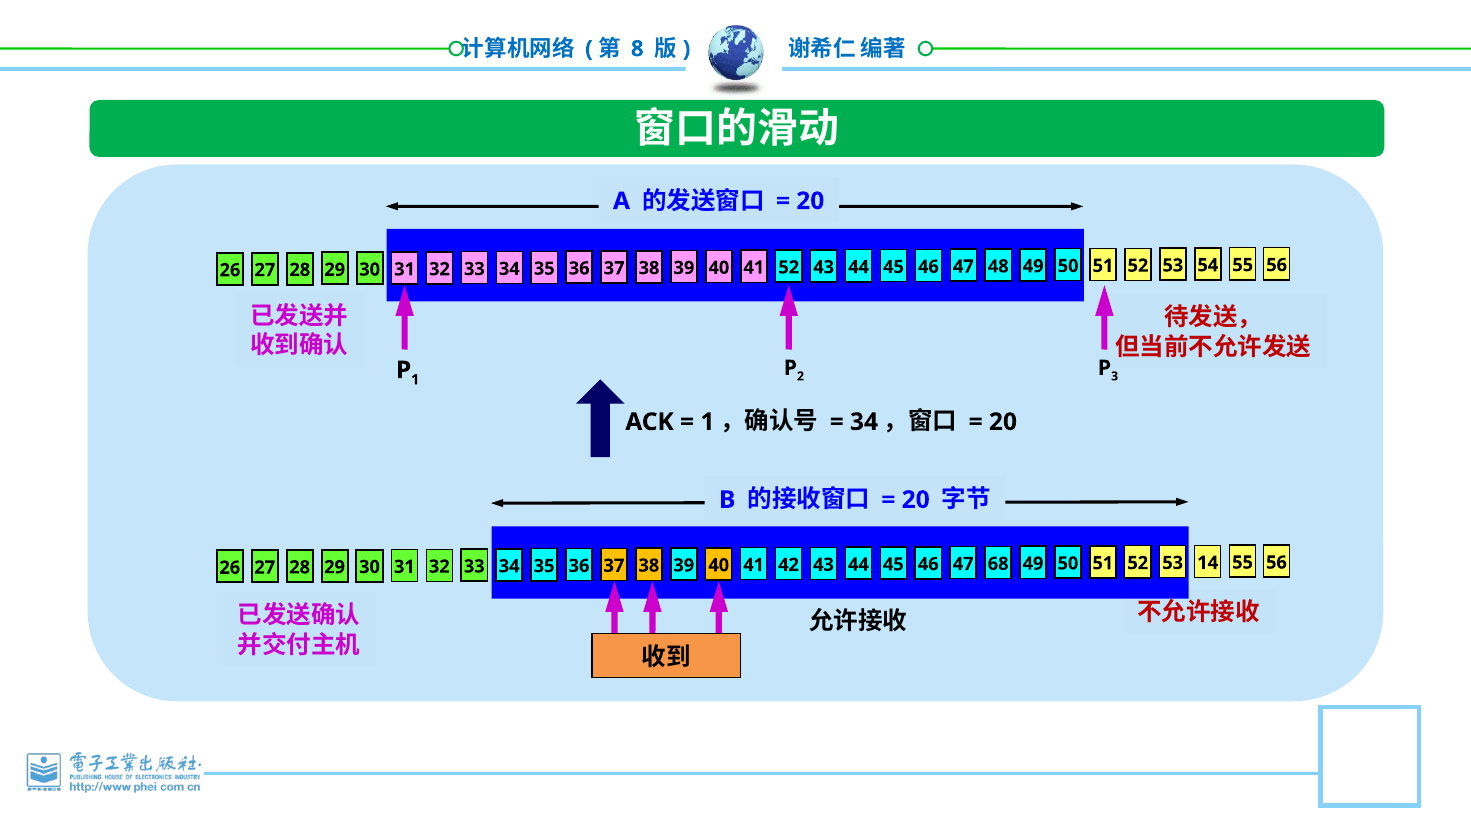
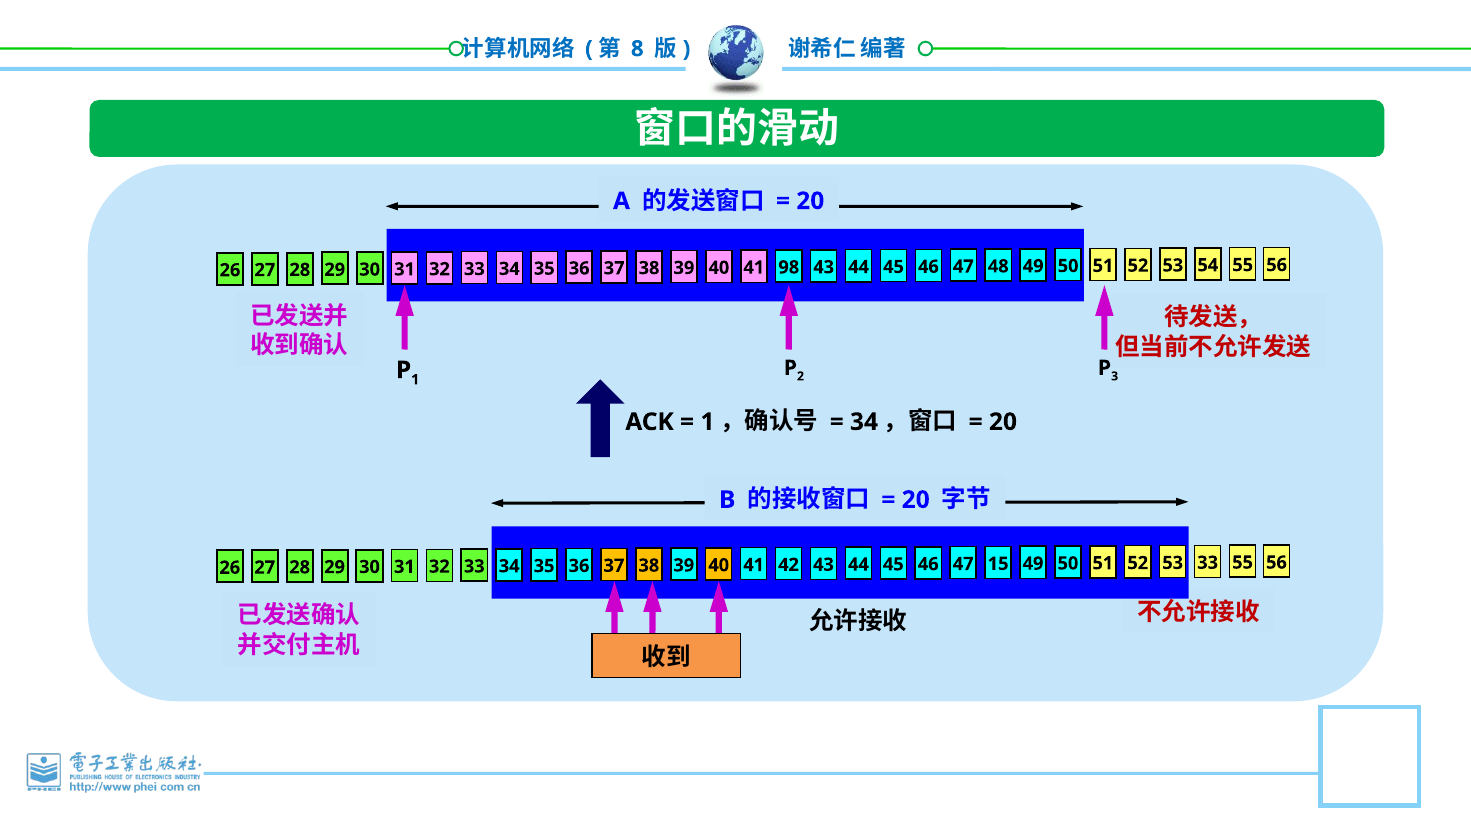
41 52: 52 -> 98
68: 68 -> 15
53 14: 14 -> 33
